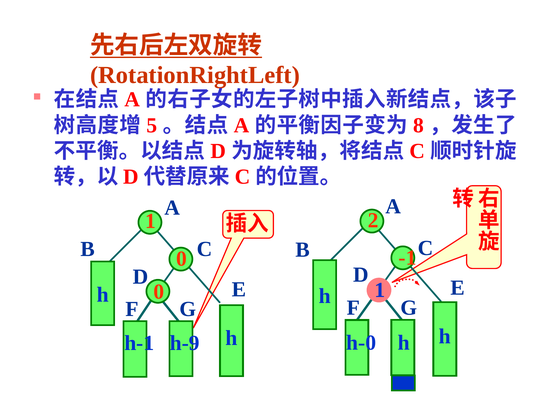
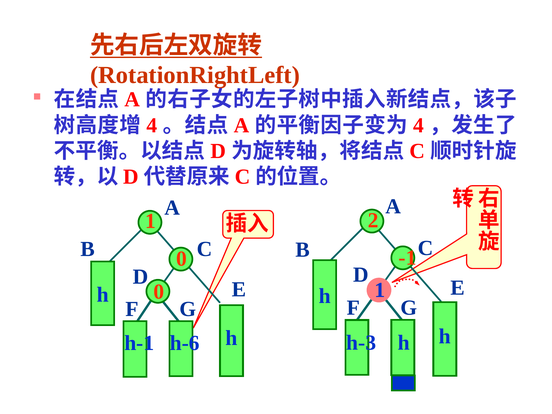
5 at (152, 125): 5 -> 4
8 at (419, 125): 8 -> 4
h-0: h-0 -> h-3
h-9: h-9 -> h-6
